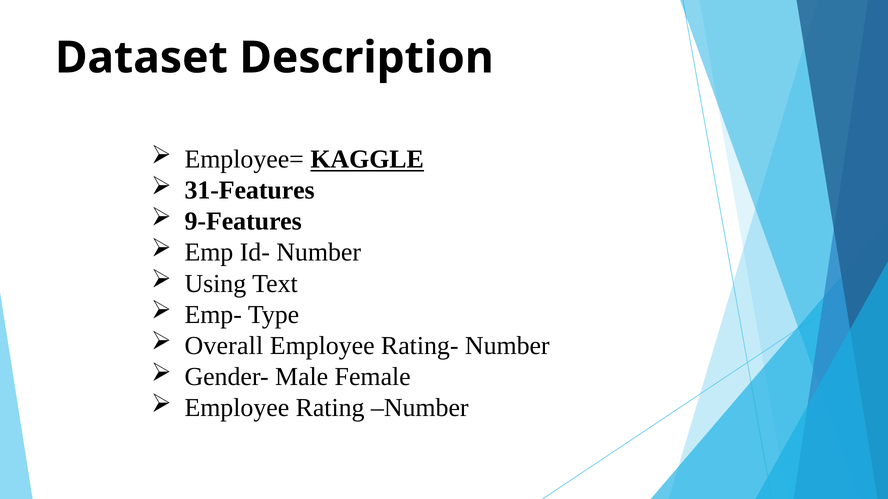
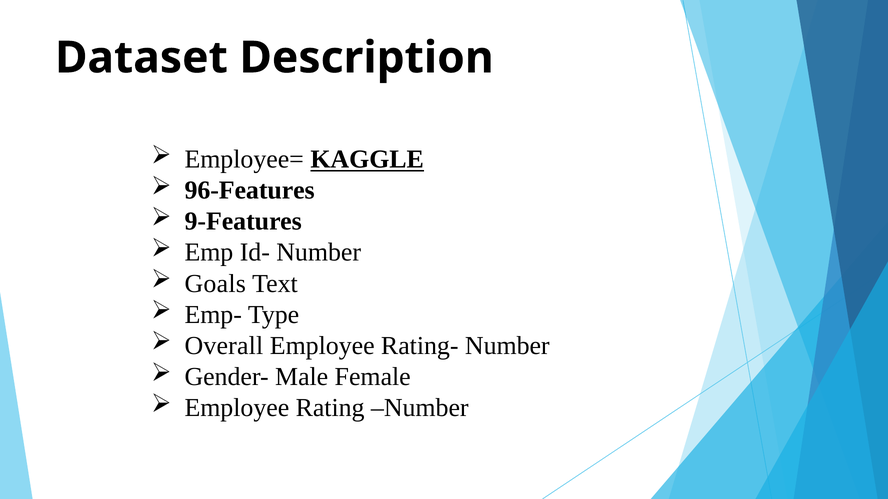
31-Features: 31-Features -> 96-Features
Using: Using -> Goals
